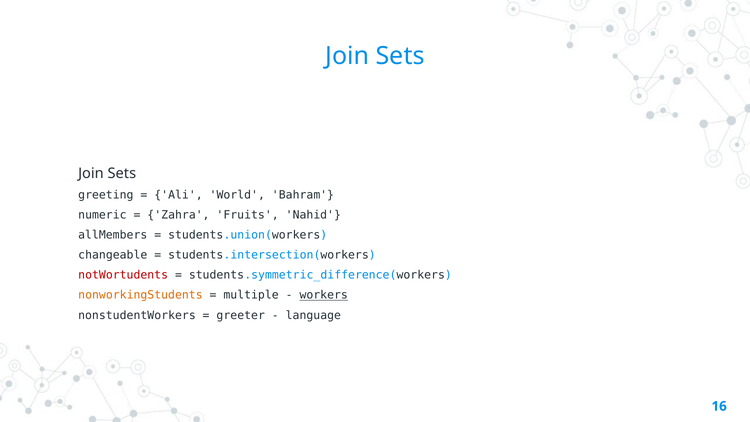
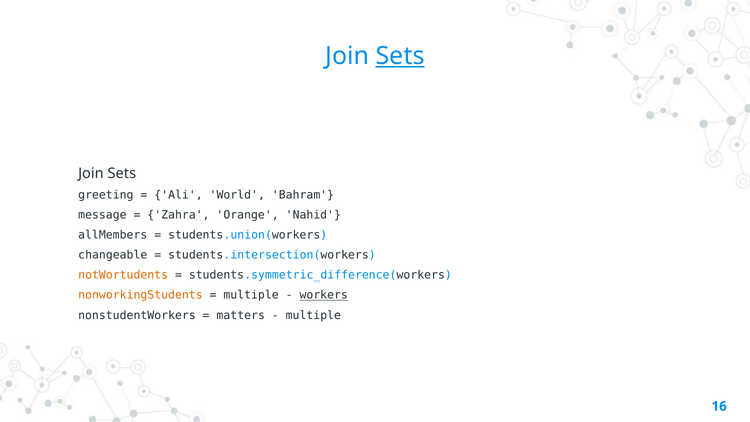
Sets at (400, 56) underline: none -> present
numeric: numeric -> message
Fruits: Fruits -> Orange
notWortudents colour: red -> orange
greeter: greeter -> matters
language at (313, 315): language -> multiple
